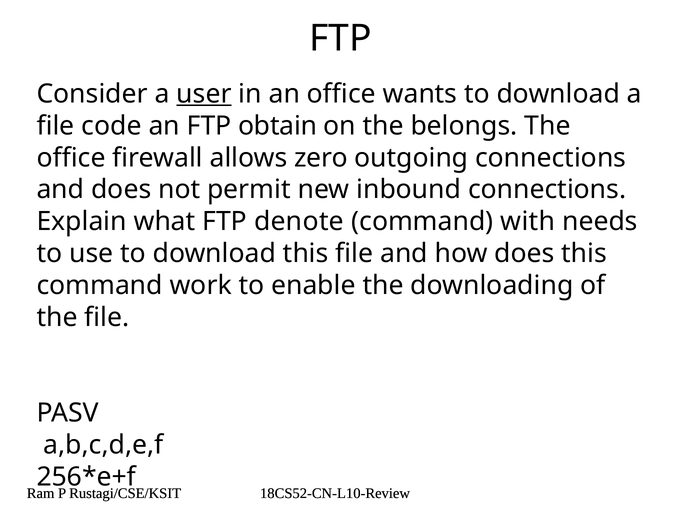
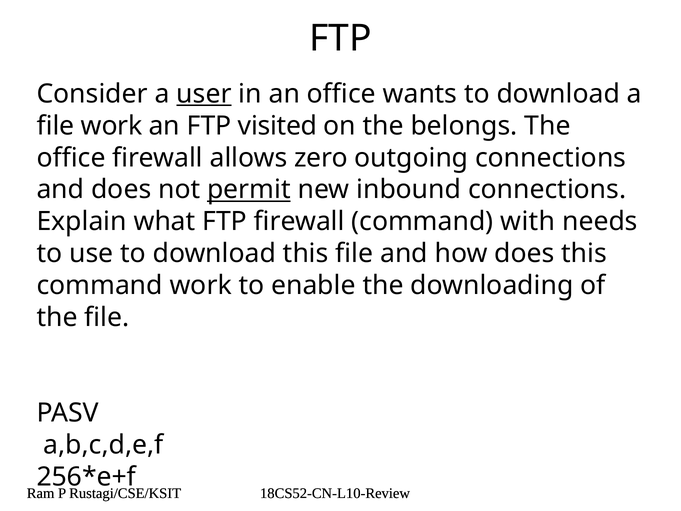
file code: code -> work
obtain: obtain -> visited
permit underline: none -> present
FTP denote: denote -> firewall
